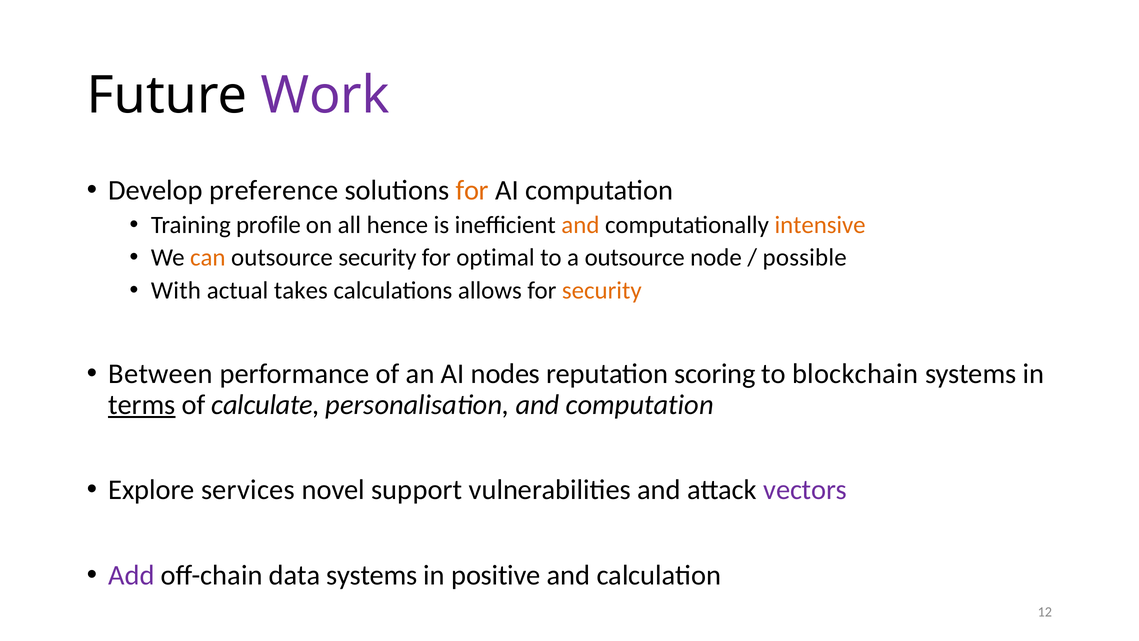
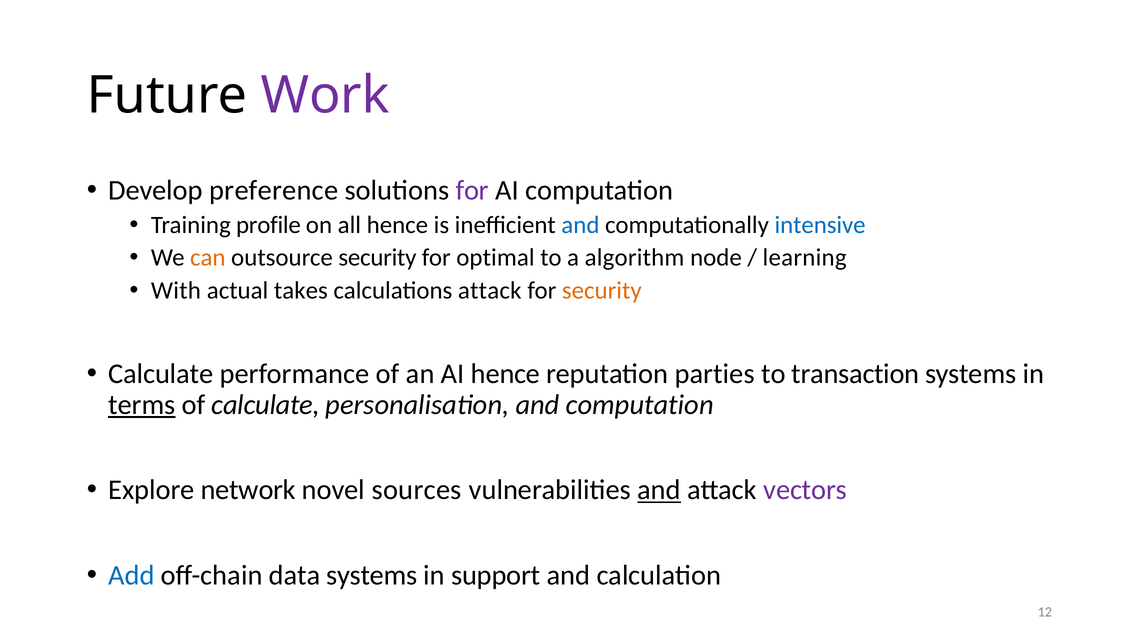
for at (472, 190) colour: orange -> purple
and at (580, 225) colour: orange -> blue
intensive colour: orange -> blue
a outsource: outsource -> algorithm
possible: possible -> learning
calculations allows: allows -> attack
Between at (161, 374): Between -> Calculate
AI nodes: nodes -> hence
scoring: scoring -> parties
blockchain: blockchain -> transaction
services: services -> network
support: support -> sources
and at (659, 490) underline: none -> present
Add colour: purple -> blue
positive: positive -> support
